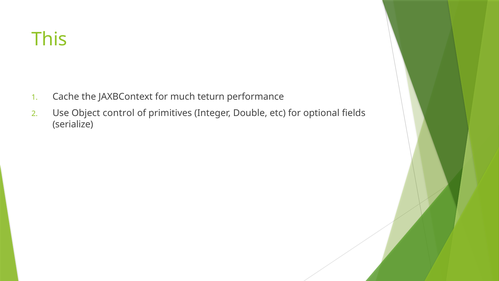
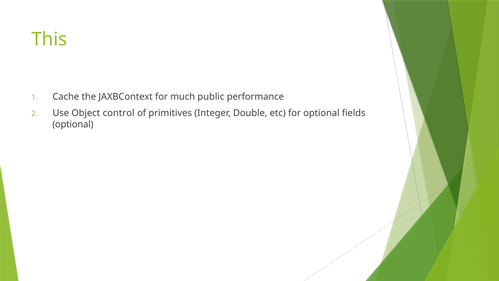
teturn: teturn -> public
serialize at (73, 124): serialize -> optional
